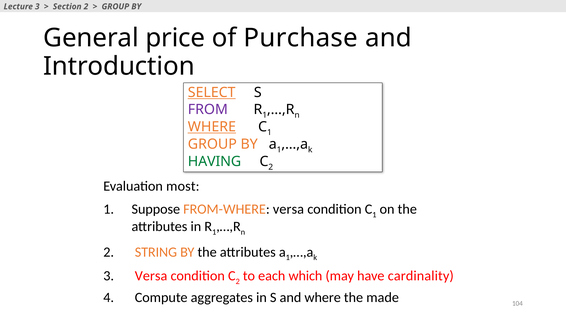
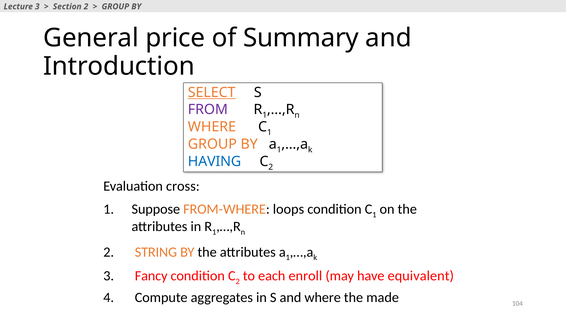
Purchase: Purchase -> Summary
WHERE at (212, 127) underline: present -> none
HAVING colour: green -> blue
most: most -> cross
FROM-WHERE versa: versa -> loops
3 Versa: Versa -> Fancy
which: which -> enroll
cardinality: cardinality -> equivalent
